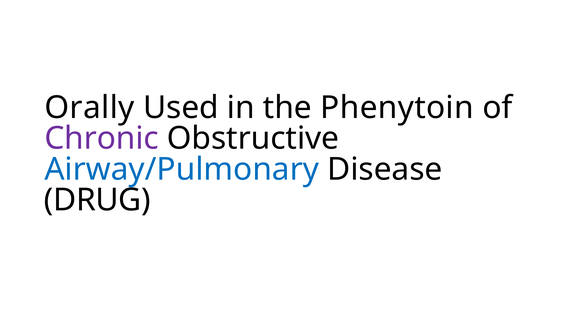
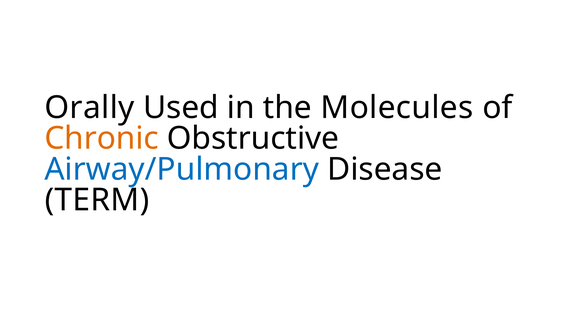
Phenytoin: Phenytoin -> Molecules
Chronic colour: purple -> orange
DRUG: DRUG -> TERM
